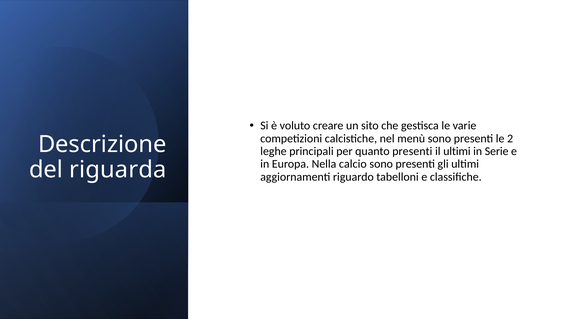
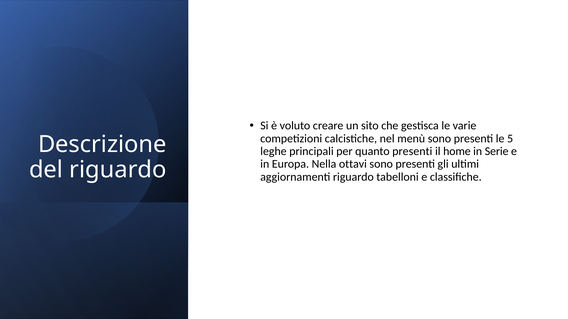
2: 2 -> 5
il ultimi: ultimi -> home
calcio: calcio -> ottavi
del riguarda: riguarda -> riguardo
